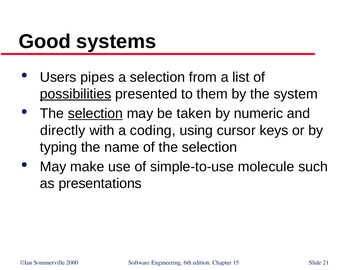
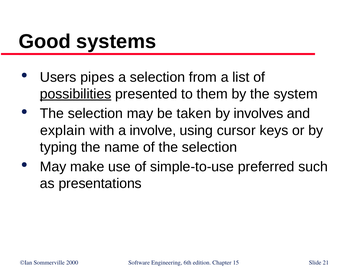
selection at (95, 114) underline: present -> none
numeric: numeric -> involves
directly: directly -> explain
coding: coding -> involve
molecule: molecule -> preferred
